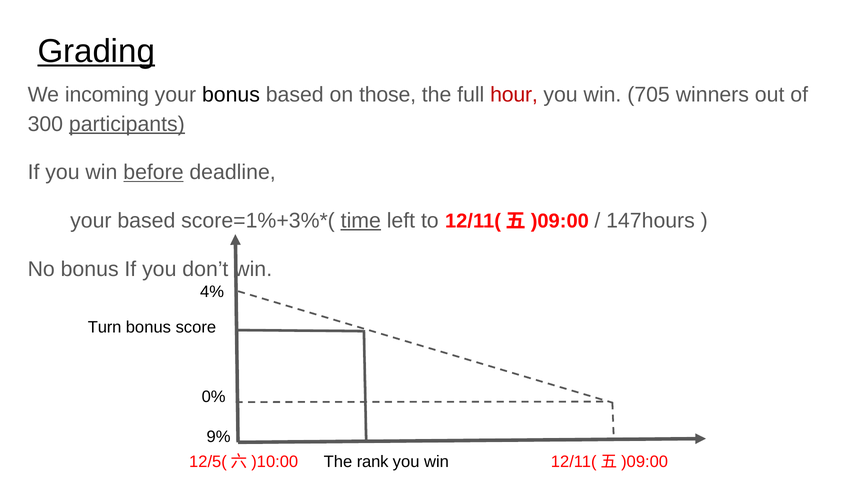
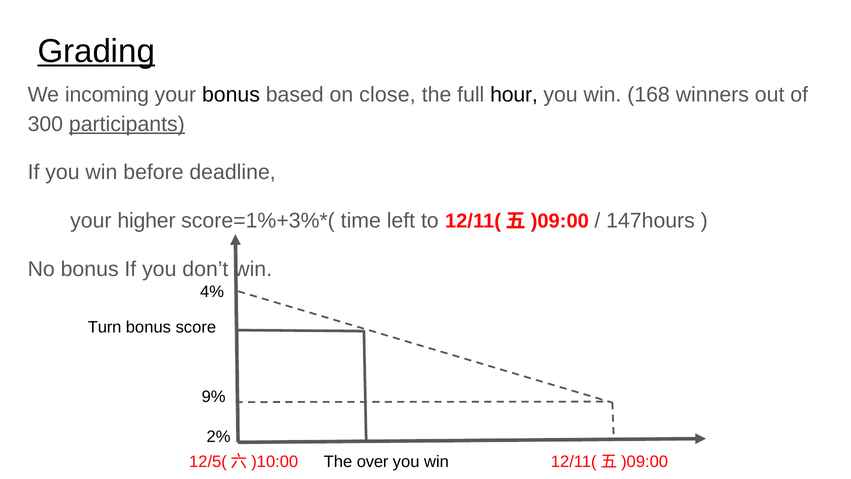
those: those -> close
hour colour: red -> black
705: 705 -> 168
before underline: present -> none
your based: based -> higher
time underline: present -> none
0%: 0% -> 9%
9%: 9% -> 2%
rank: rank -> over
